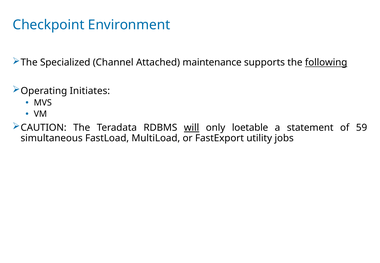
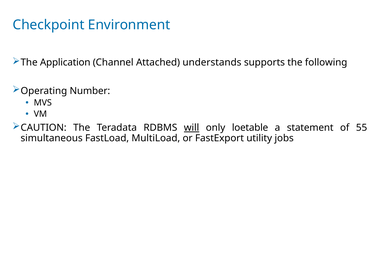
Specialized: Specialized -> Application
maintenance: maintenance -> understands
following underline: present -> none
Initiates: Initiates -> Number
59: 59 -> 55
